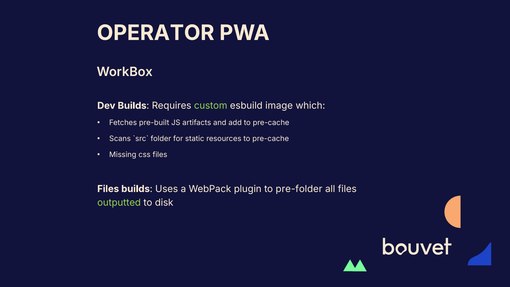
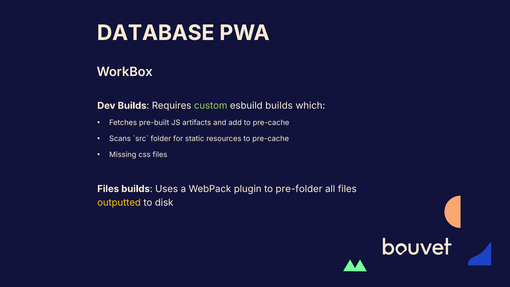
OPERATOR: OPERATOR -> DATABASE
esbuild image: image -> builds
outputted colour: light green -> yellow
